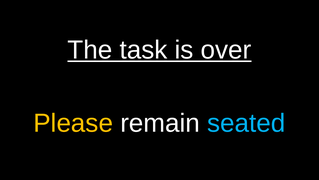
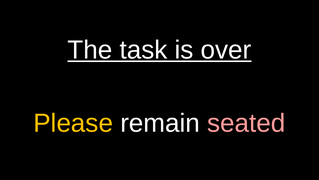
seated colour: light blue -> pink
